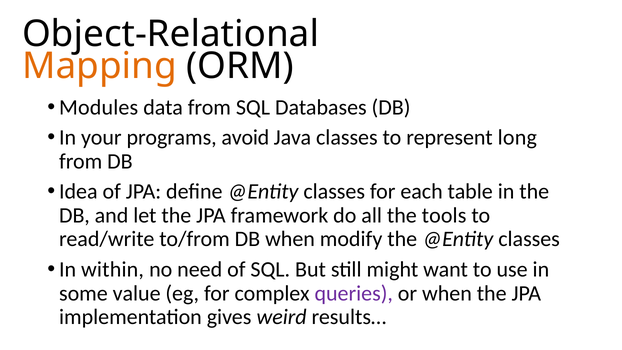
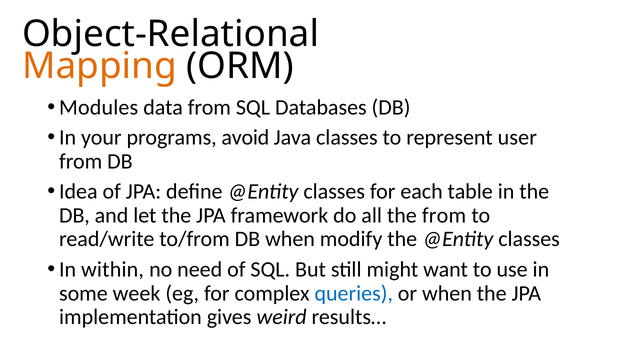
long: long -> user
the tools: tools -> from
value: value -> week
queries colour: purple -> blue
